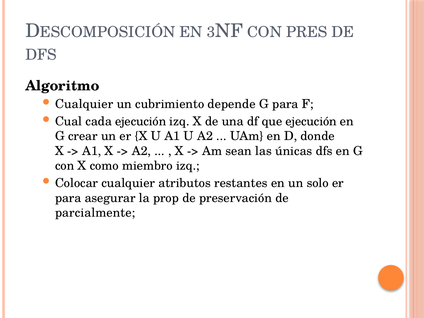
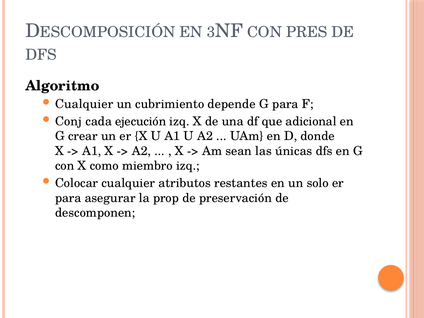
Cual: Cual -> Conj
que ejecución: ejecución -> adicional
parcialmente: parcialmente -> descomponen
